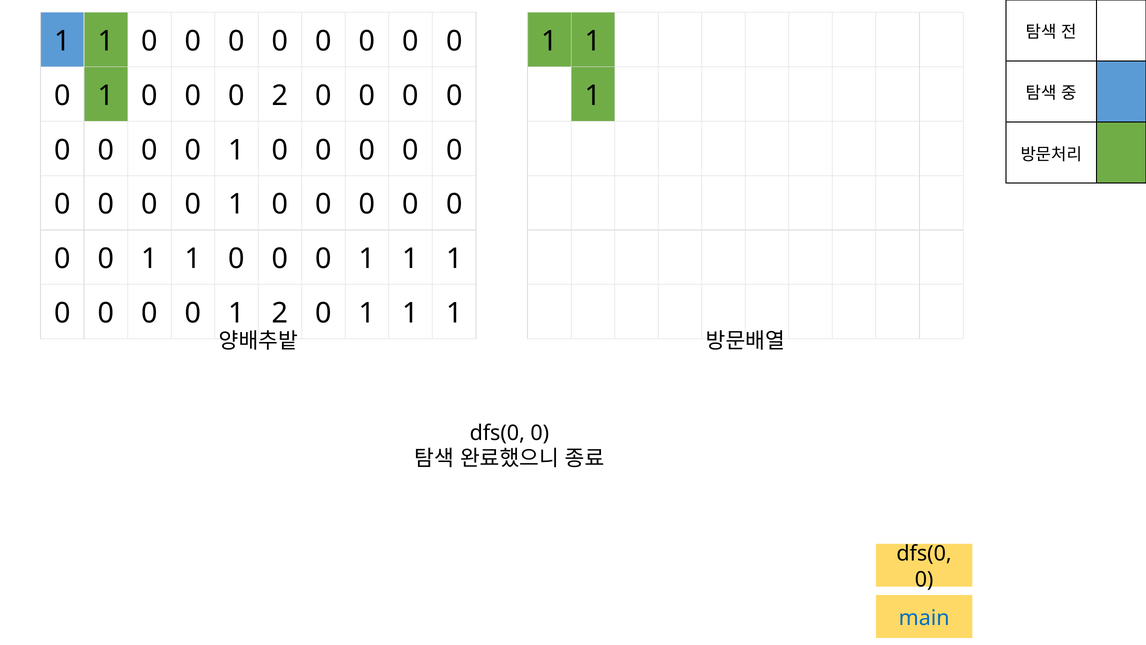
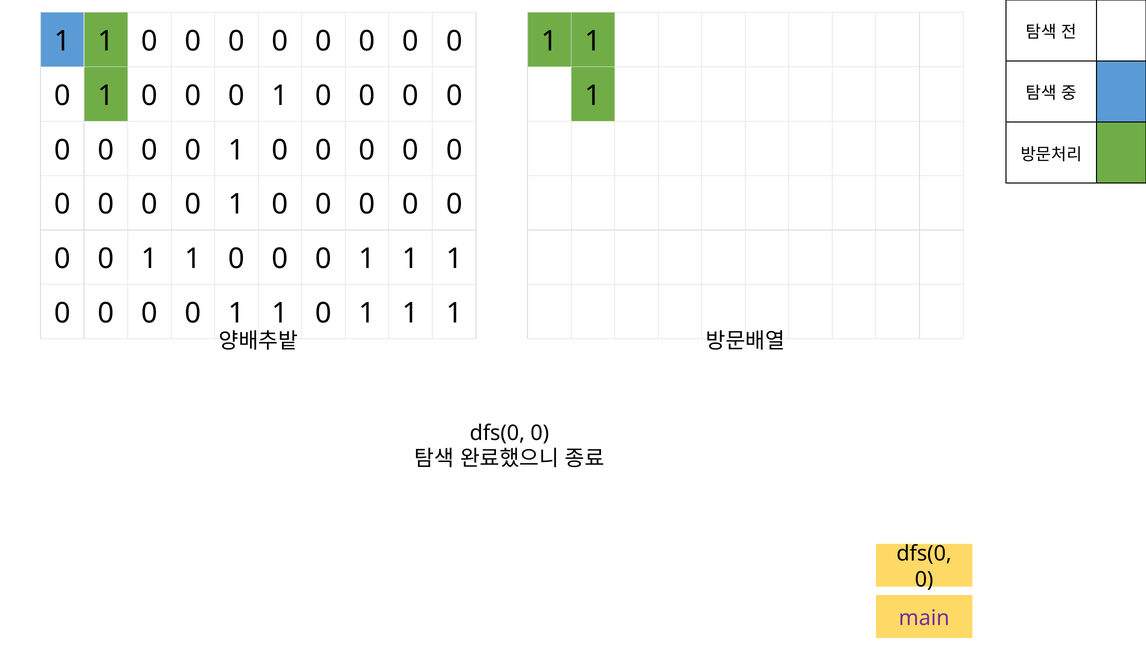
2 at (280, 96): 2 -> 1
2 at (280, 313): 2 -> 1
main colour: blue -> purple
